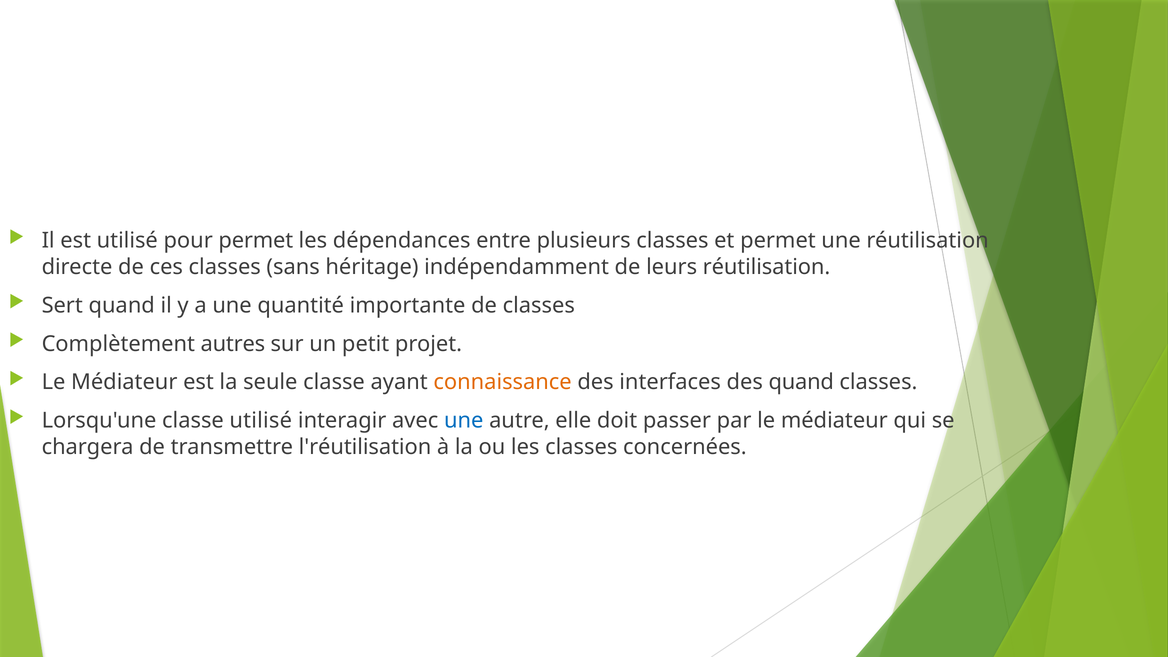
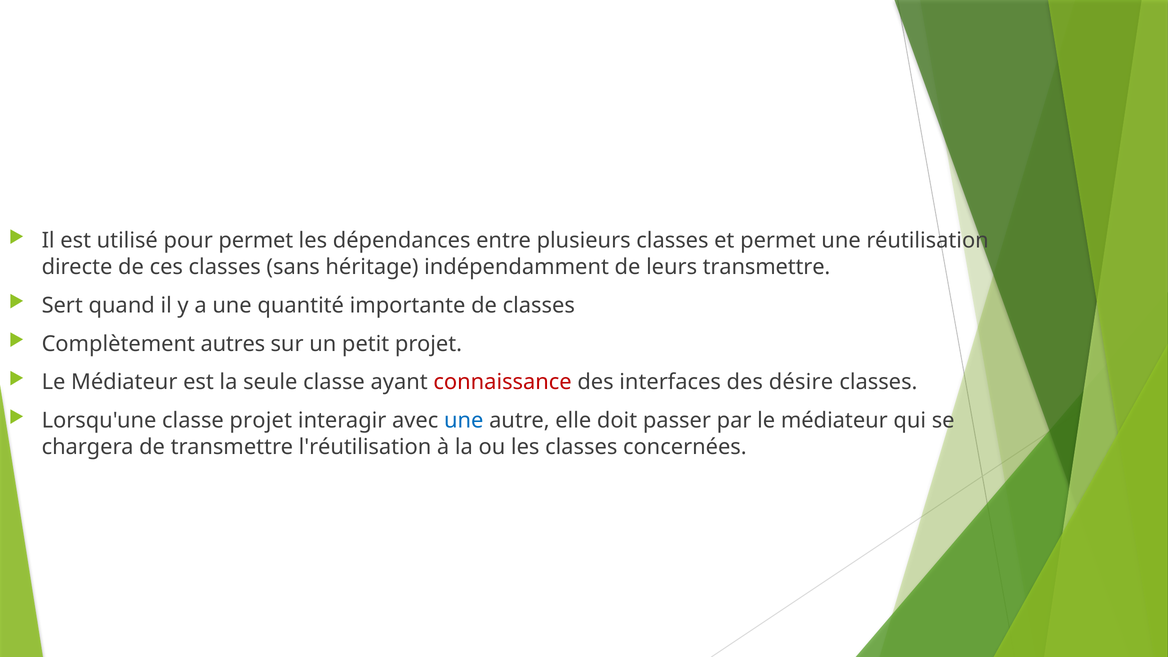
leurs réutilisation: réutilisation -> transmettre
connaissance colour: orange -> red
des quand: quand -> désire
classe utilisé: utilisé -> projet
